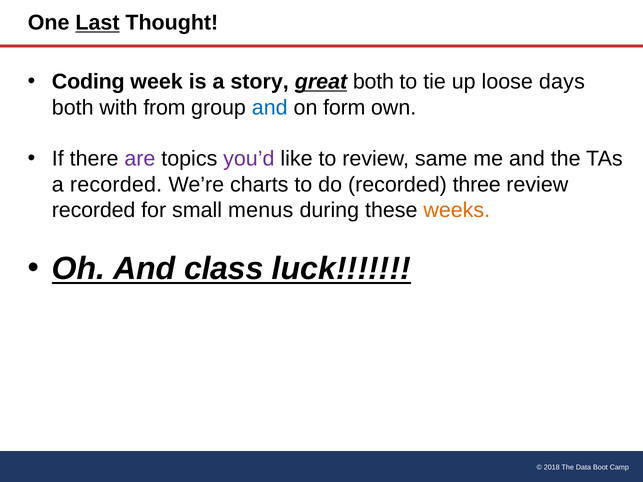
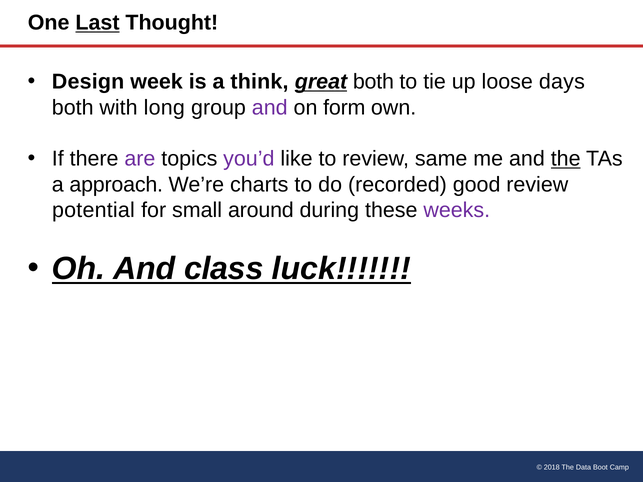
Coding: Coding -> Design
story: story -> think
from: from -> long
and at (270, 108) colour: blue -> purple
the at (566, 159) underline: none -> present
a recorded: recorded -> approach
three: three -> good
recorded at (94, 210): recorded -> potential
menus: menus -> around
weeks colour: orange -> purple
